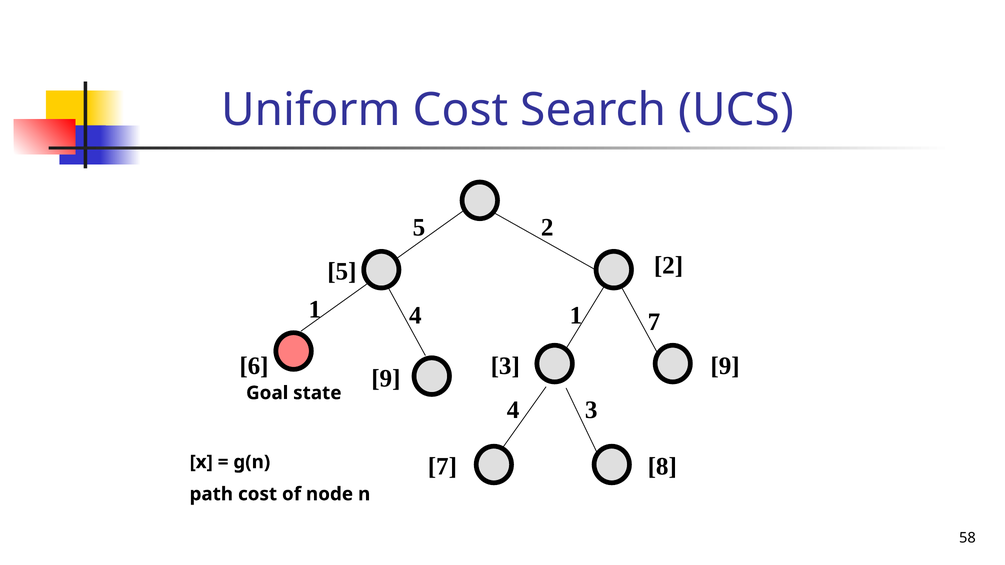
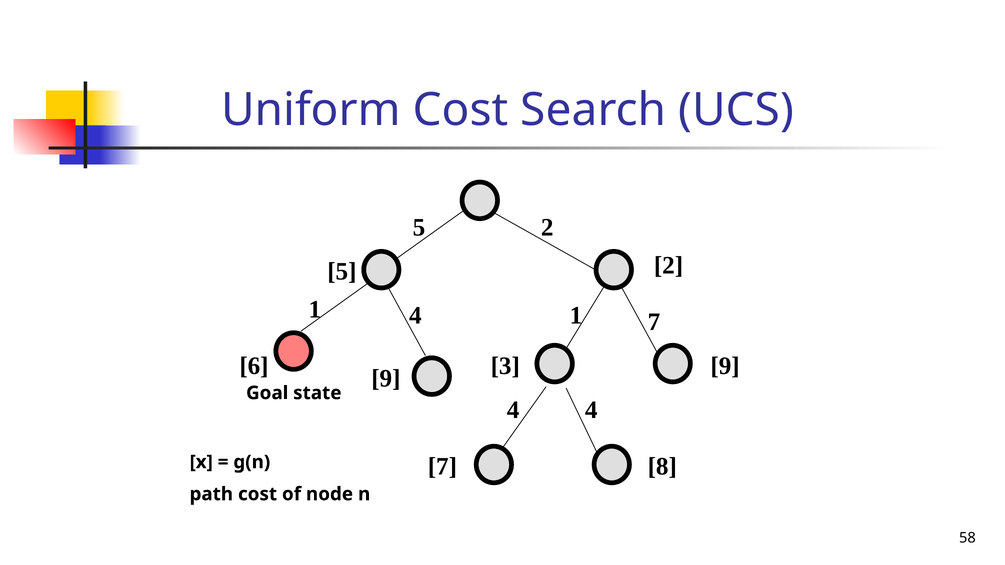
4 3: 3 -> 4
